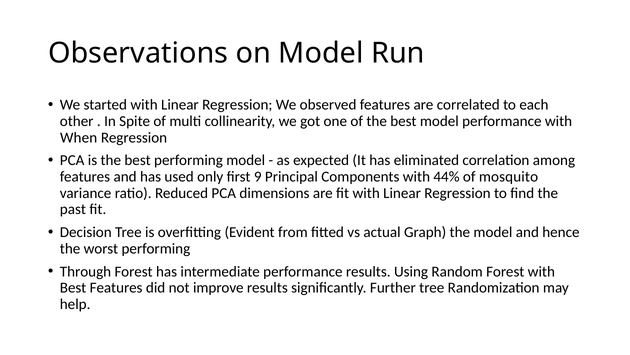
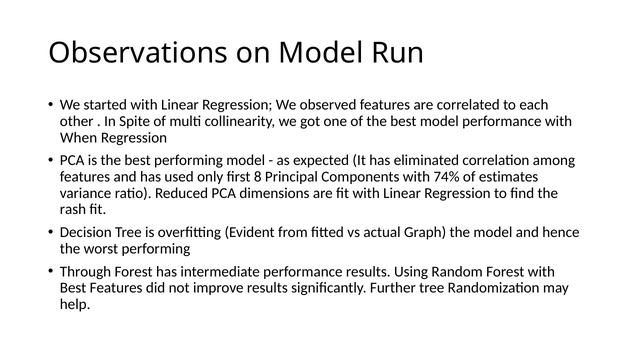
9: 9 -> 8
44%: 44% -> 74%
mosquito: mosquito -> estimates
past: past -> rash
